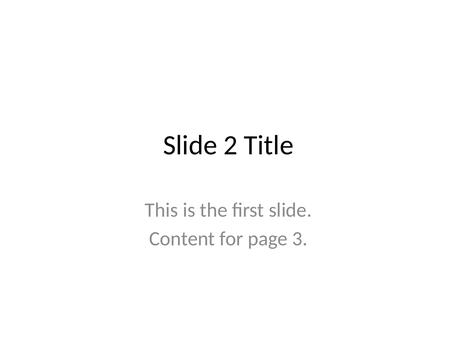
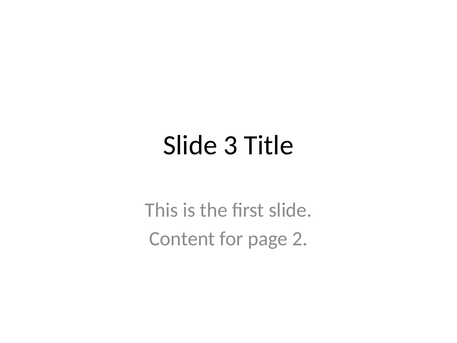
2: 2 -> 3
3: 3 -> 2
